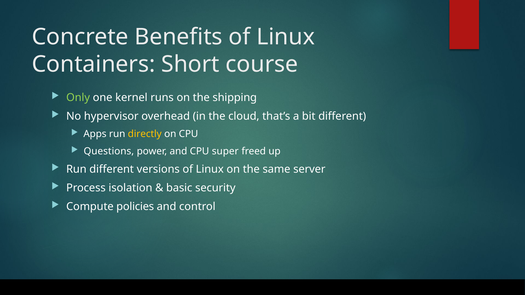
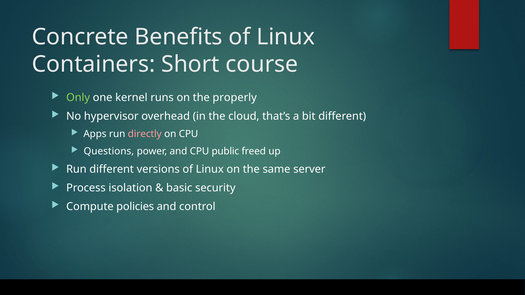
shipping: shipping -> properly
directly colour: yellow -> pink
super: super -> public
